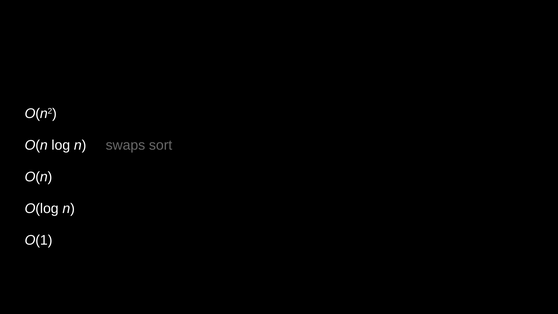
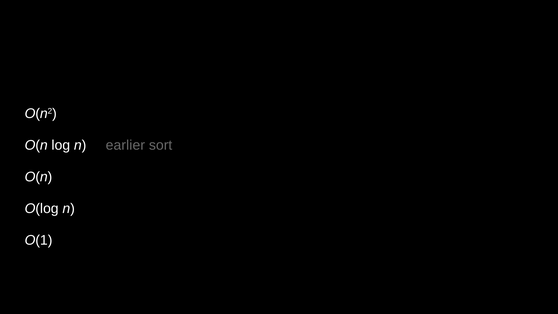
swaps: swaps -> earlier
